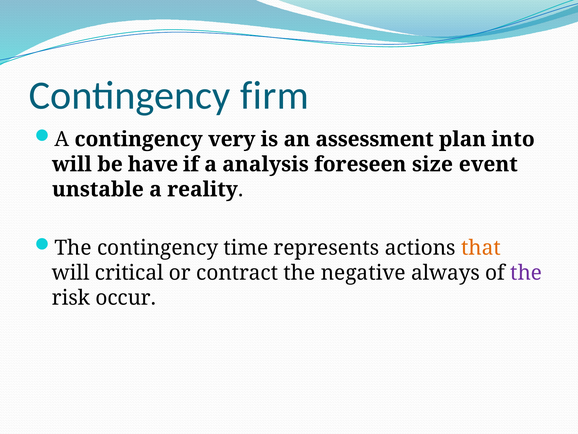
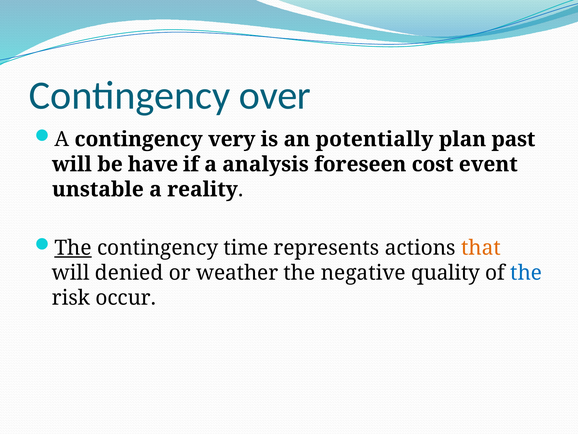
firm: firm -> over
assessment: assessment -> potentially
into: into -> past
size: size -> cost
The at (73, 248) underline: none -> present
critical: critical -> denied
contract: contract -> weather
always: always -> quality
the at (526, 273) colour: purple -> blue
